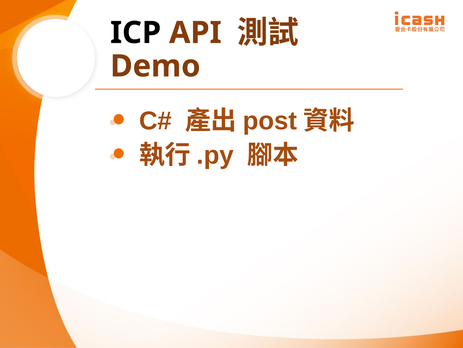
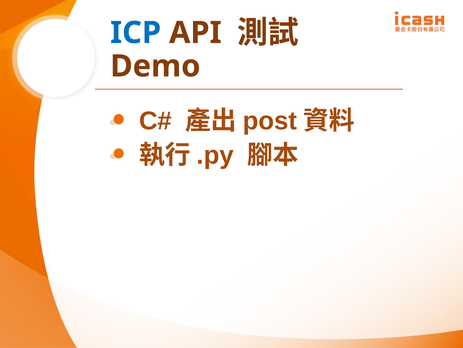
ICP colour: black -> blue
